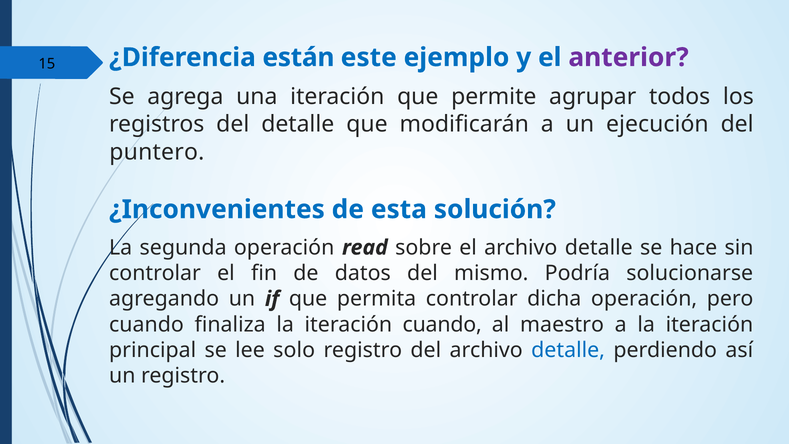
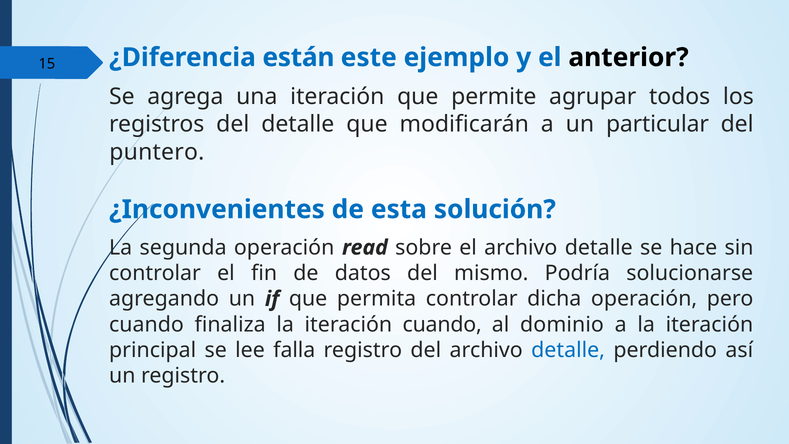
anterior colour: purple -> black
ejecución: ejecución -> particular
maestro: maestro -> dominio
solo: solo -> falla
